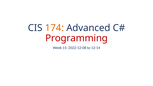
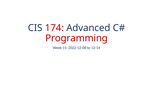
174 colour: orange -> red
